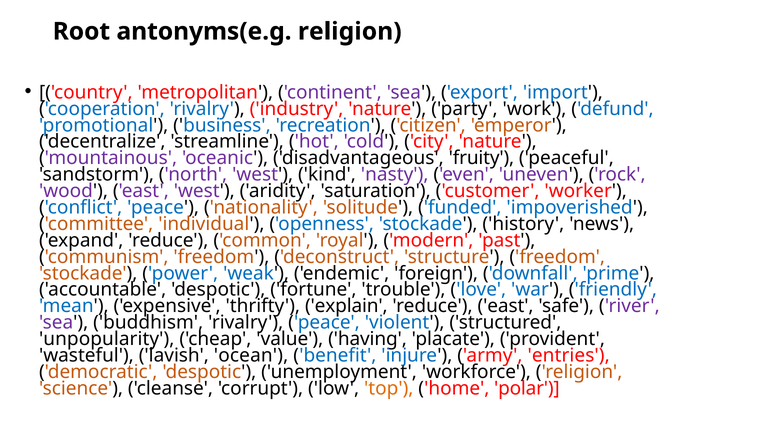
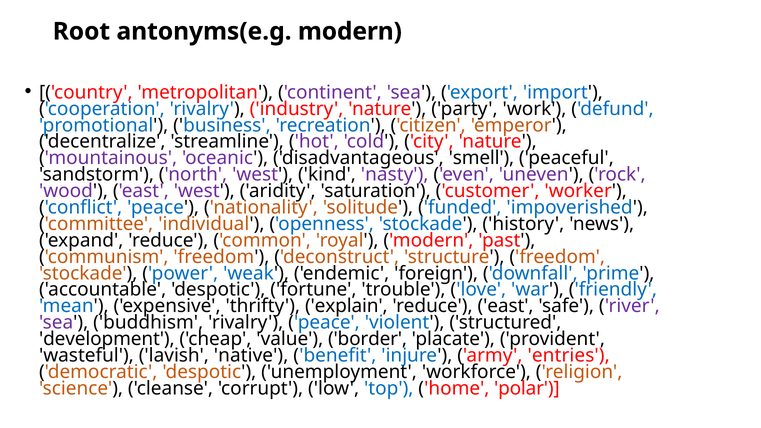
antonyms(e.g religion: religion -> modern
fruity: fruity -> smell
unpopularity: unpopularity -> development
having: having -> border
ocean: ocean -> native
top colour: orange -> blue
